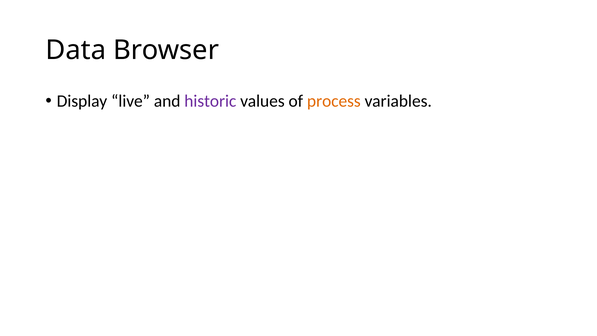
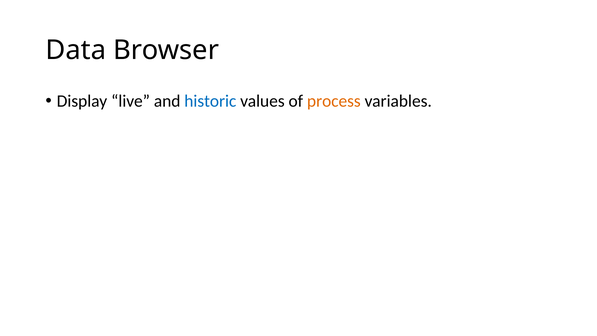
historic colour: purple -> blue
